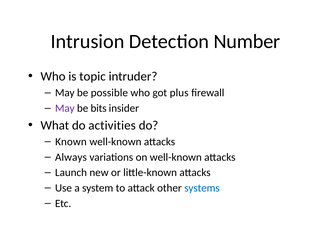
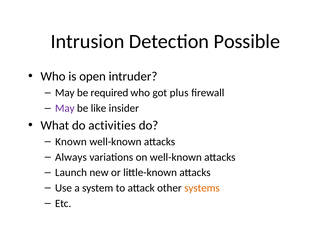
Number: Number -> Possible
topic: topic -> open
possible: possible -> required
bits: bits -> like
systems colour: blue -> orange
